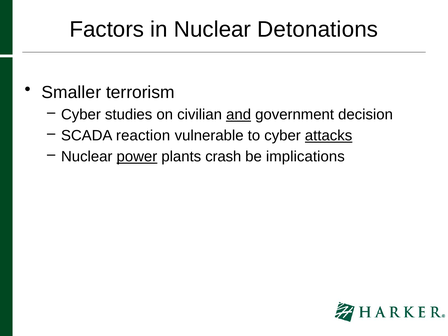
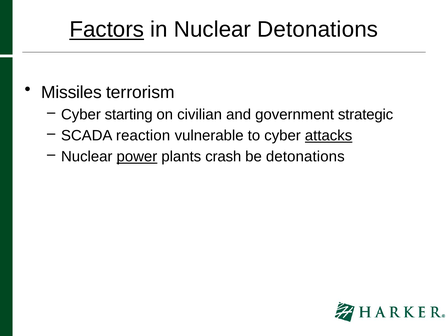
Factors underline: none -> present
Smaller: Smaller -> Missiles
studies: studies -> starting
and underline: present -> none
decision: decision -> strategic
be implications: implications -> detonations
